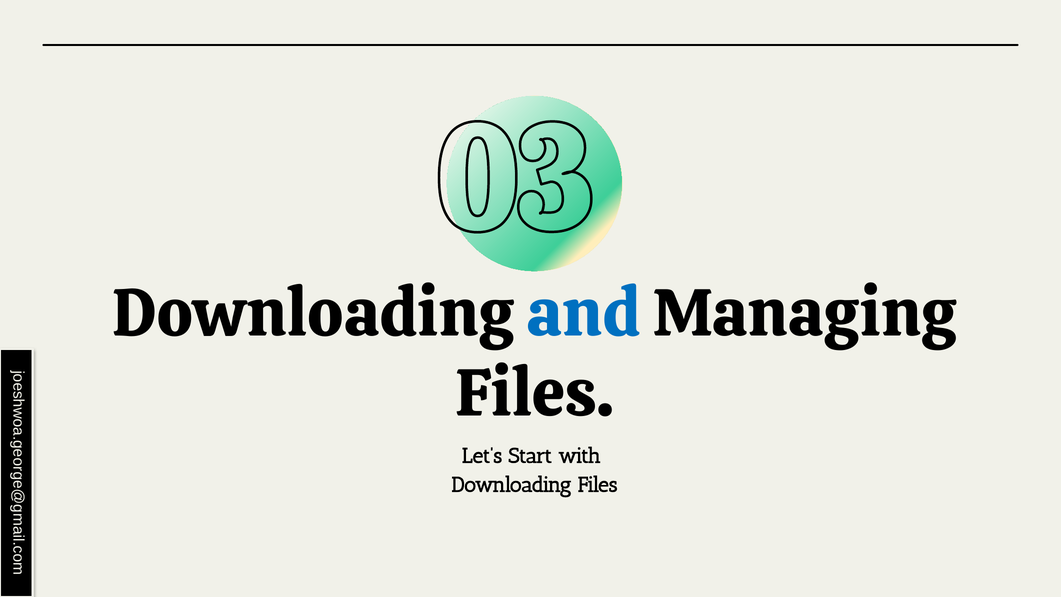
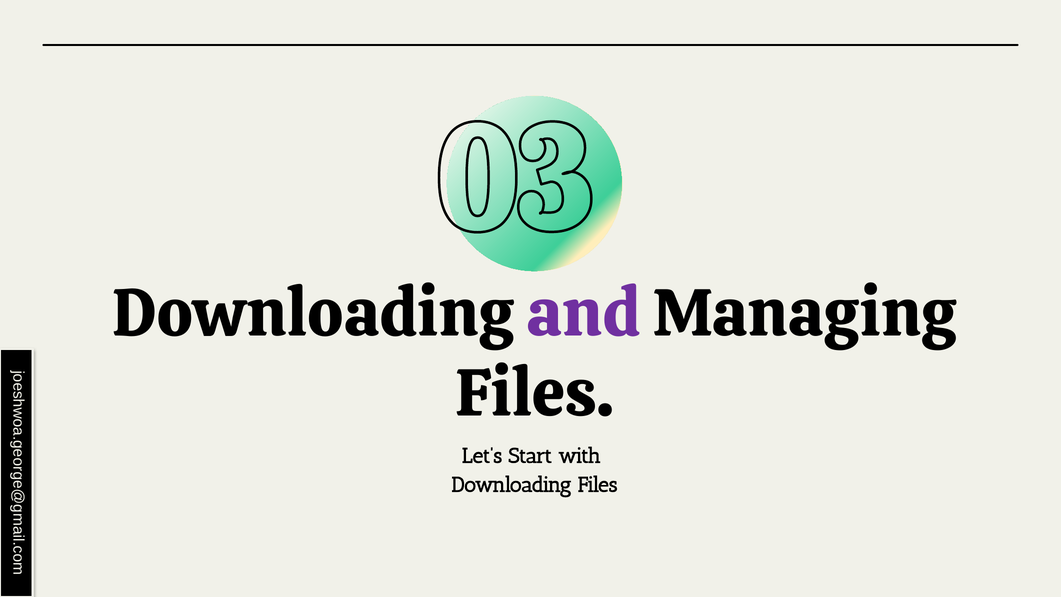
and colour: blue -> purple
